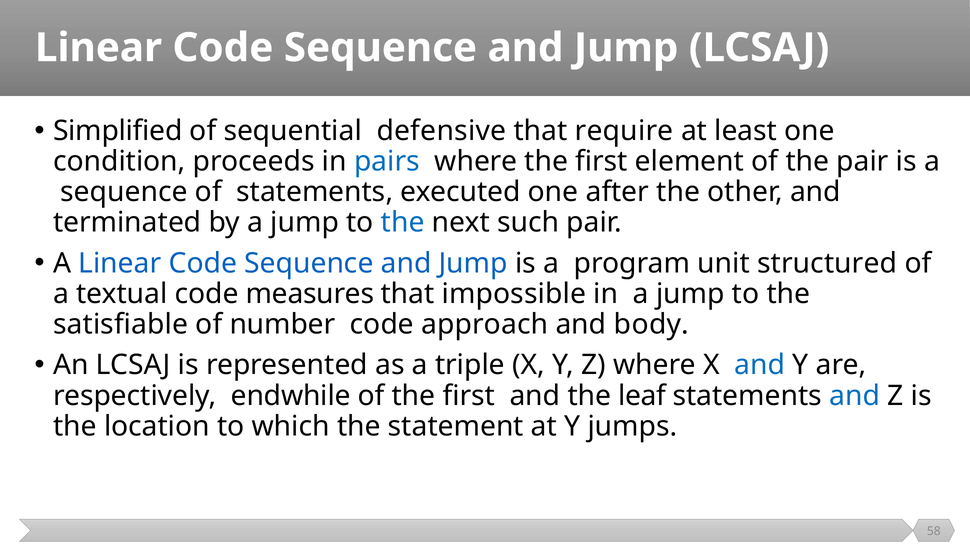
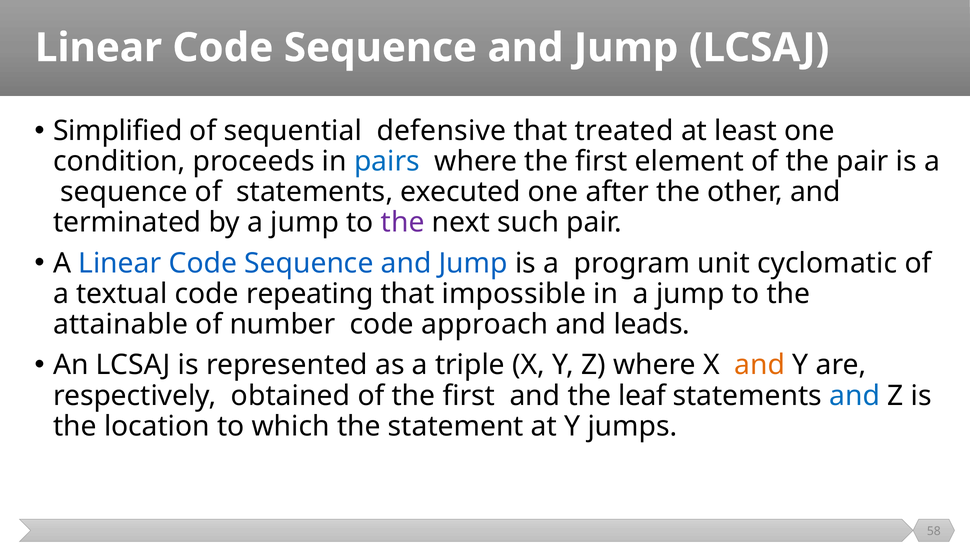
require: require -> treated
the at (403, 222) colour: blue -> purple
structured: structured -> cyclomatic
measures: measures -> repeating
satisfiable: satisfiable -> attainable
body: body -> leads
and at (760, 365) colour: blue -> orange
endwhile: endwhile -> obtained
